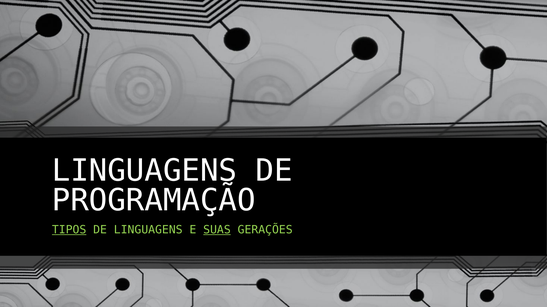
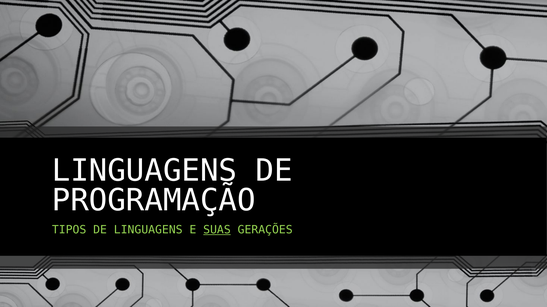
TIPOS underline: present -> none
